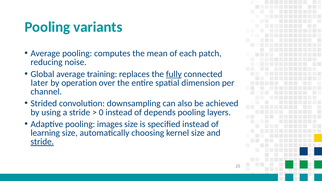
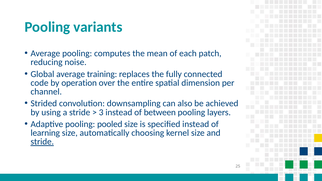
fully underline: present -> none
later: later -> code
0: 0 -> 3
depends: depends -> between
images: images -> pooled
